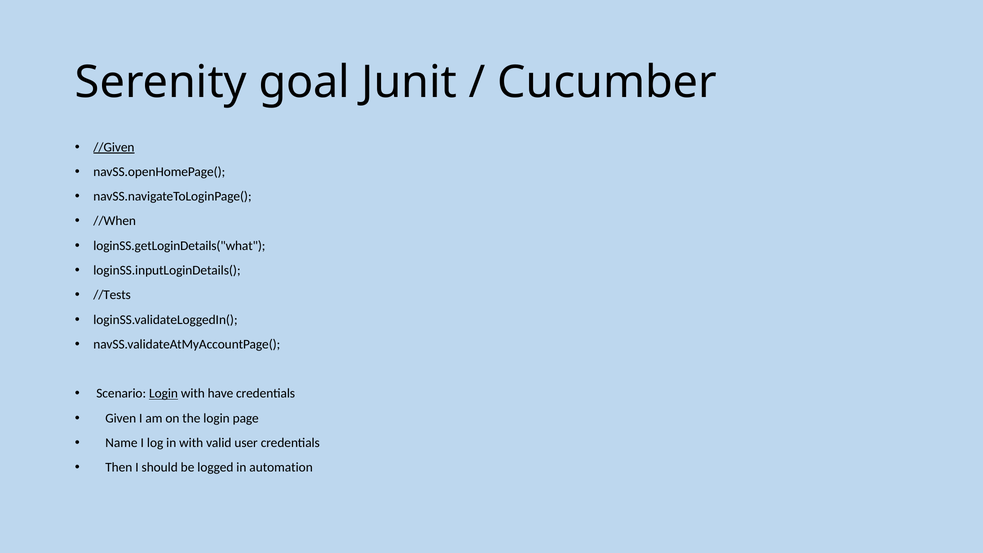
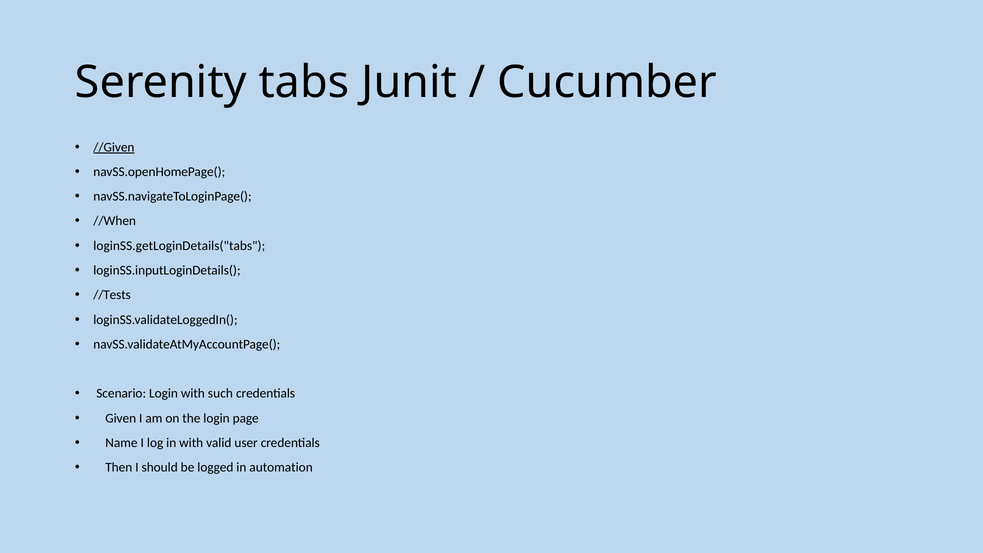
goal: goal -> tabs
loginSS.getLoginDetails("what: loginSS.getLoginDetails("what -> loginSS.getLoginDetails("tabs
Login at (164, 394) underline: present -> none
have: have -> such
